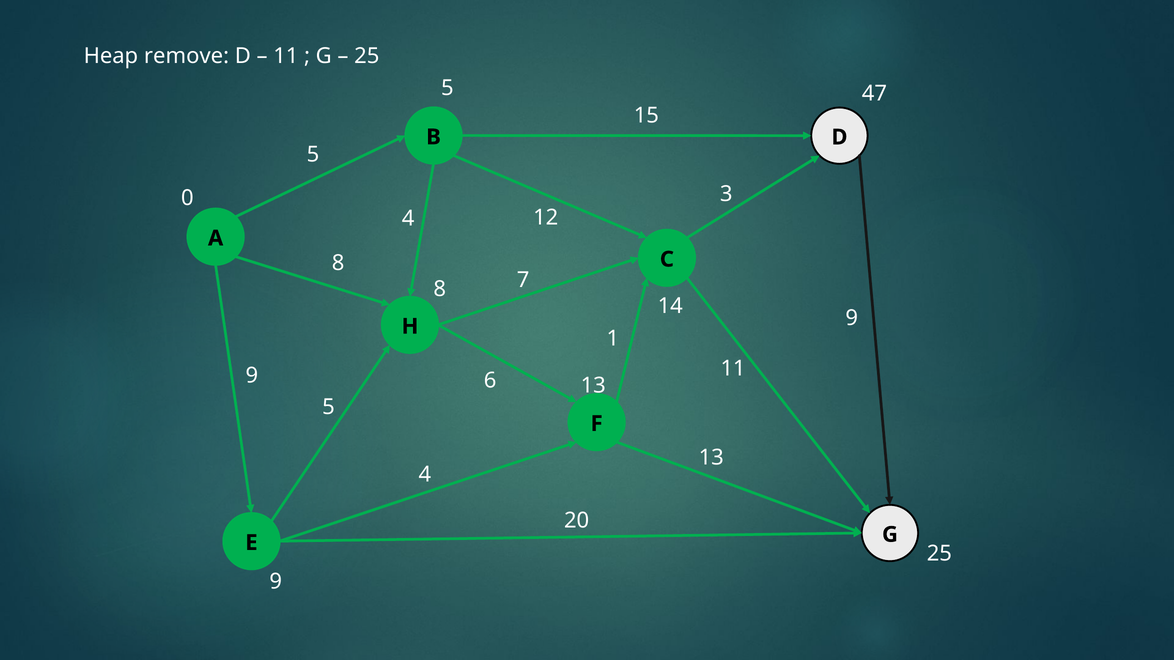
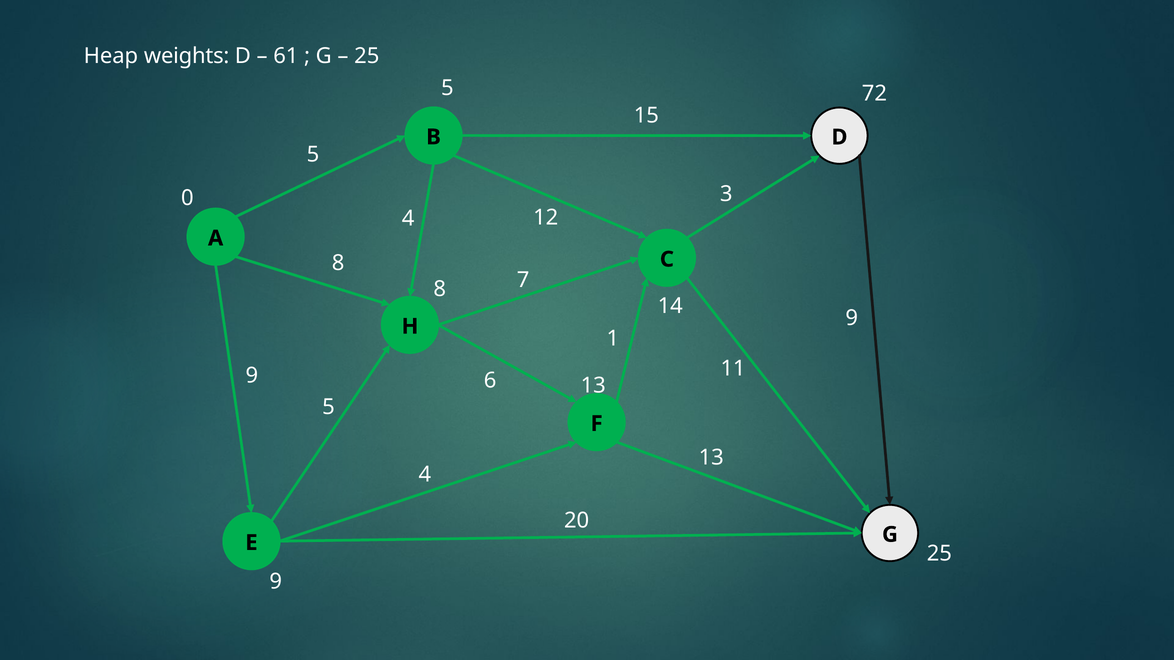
remove: remove -> weights
11 at (286, 56): 11 -> 61
47: 47 -> 72
